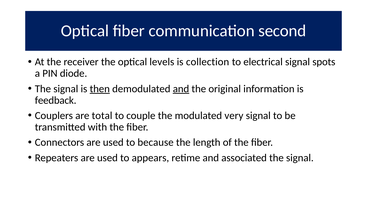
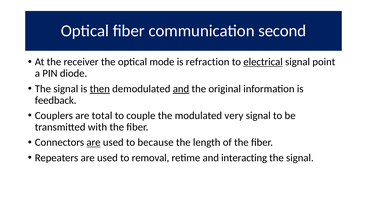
levels: levels -> mode
collection: collection -> refraction
electrical underline: none -> present
spots: spots -> point
are at (94, 143) underline: none -> present
appears: appears -> removal
associated: associated -> interacting
